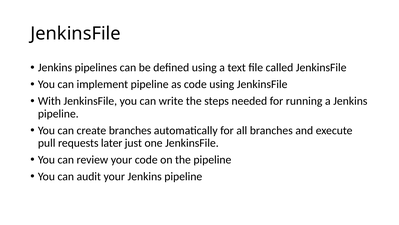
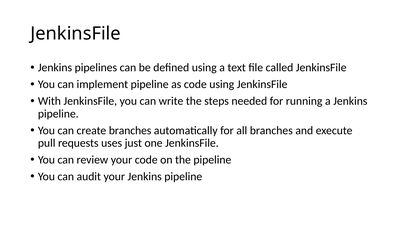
later: later -> uses
